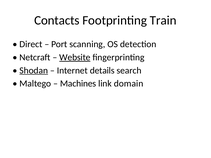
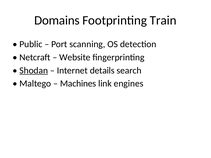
Contacts: Contacts -> Domains
Direct: Direct -> Public
Website underline: present -> none
domain: domain -> engines
